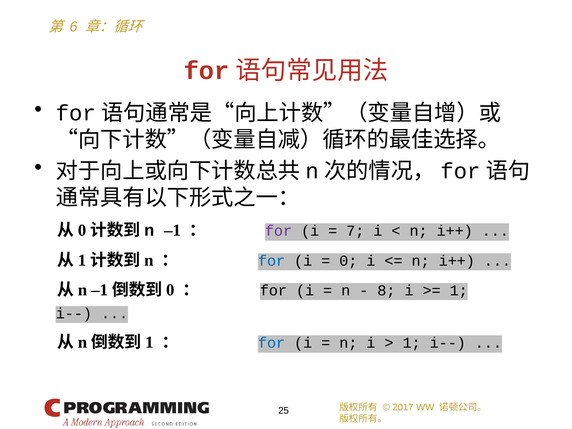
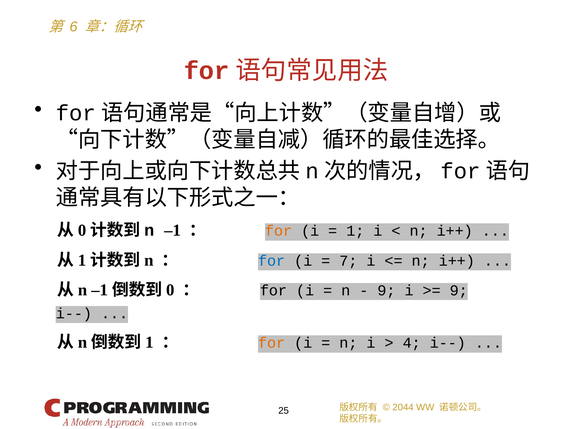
for at (279, 231) colour: purple -> orange
7: 7 -> 1
0: 0 -> 7
8 at (386, 291): 8 -> 9
1 at (459, 291): 1 -> 9
for at (272, 343) colour: blue -> orange
1 at (412, 343): 1 -> 4
2017: 2017 -> 2044
